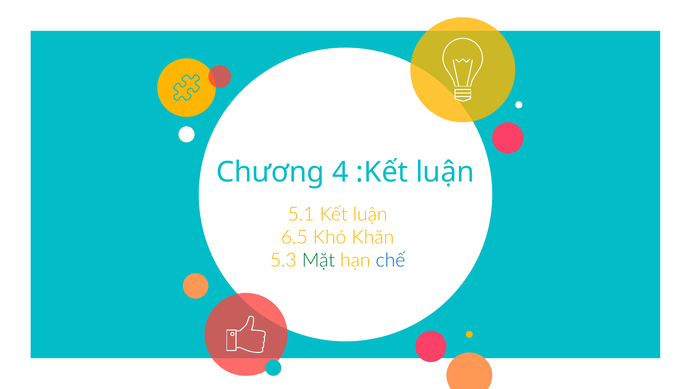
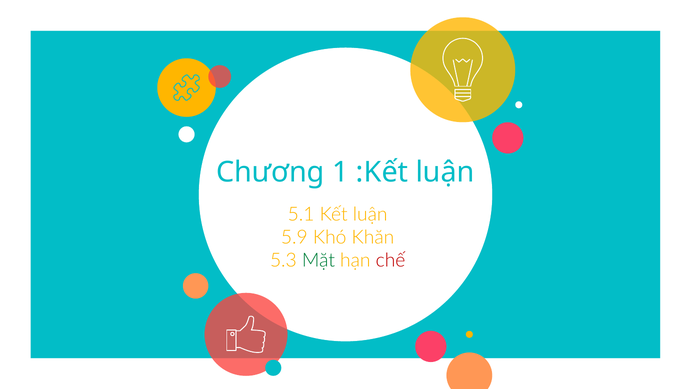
4: 4 -> 1
6.5: 6.5 -> 5.9
chế colour: blue -> red
